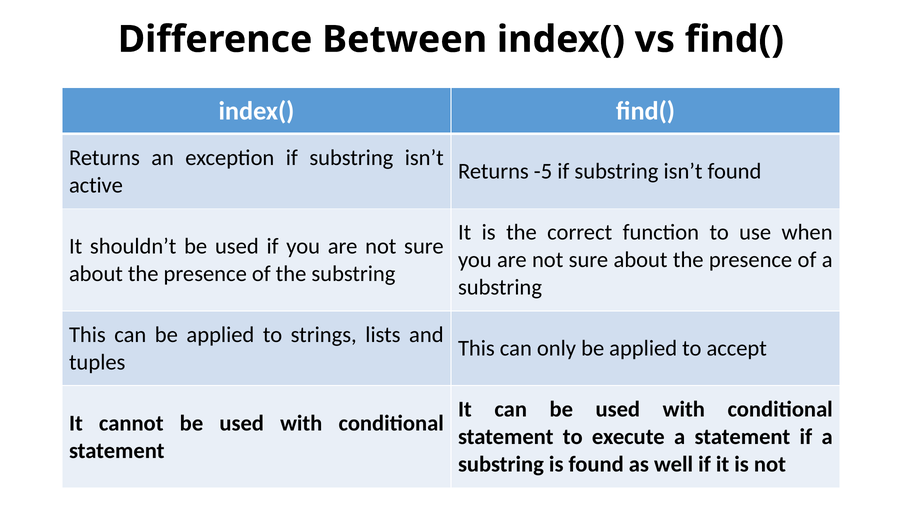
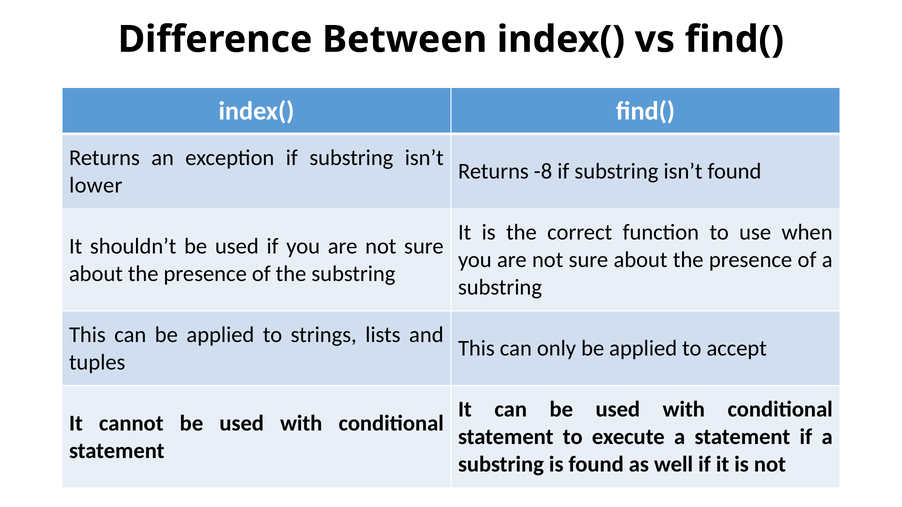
-5: -5 -> -8
active: active -> lower
